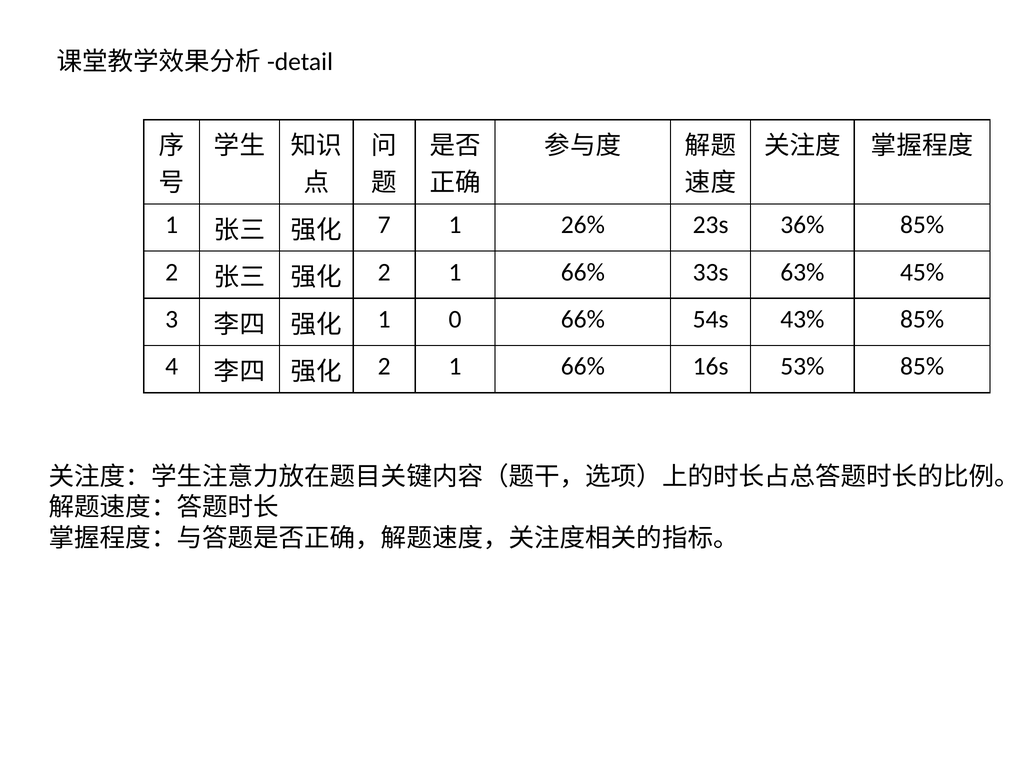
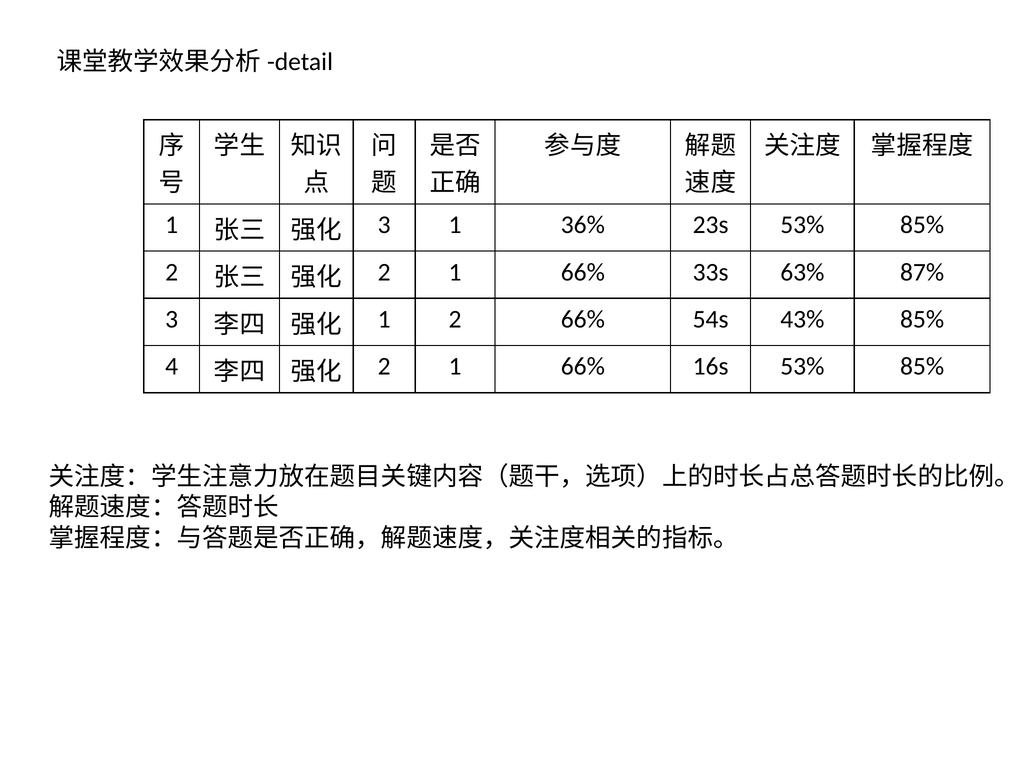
7 at (384, 225): 7 -> 3
26%: 26% -> 36%
23s 36%: 36% -> 53%
45%: 45% -> 87%
1 0: 0 -> 2
